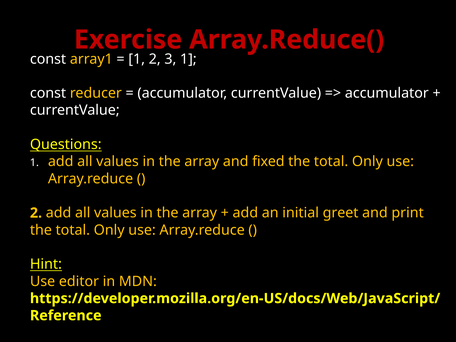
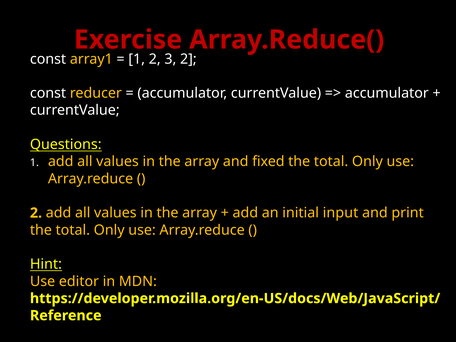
1 at (188, 59): 1 -> 2
greet: greet -> input
